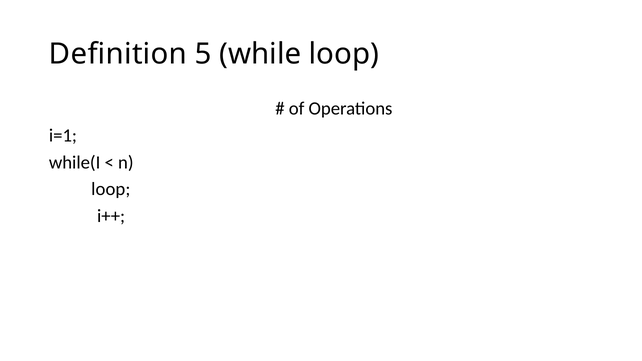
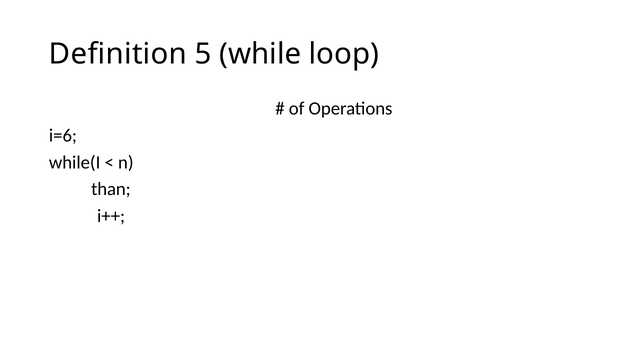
i=1: i=1 -> i=6
loop at (111, 189): loop -> than
